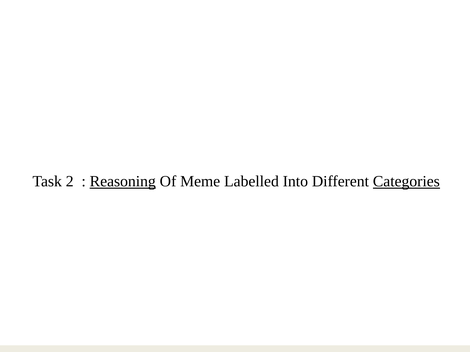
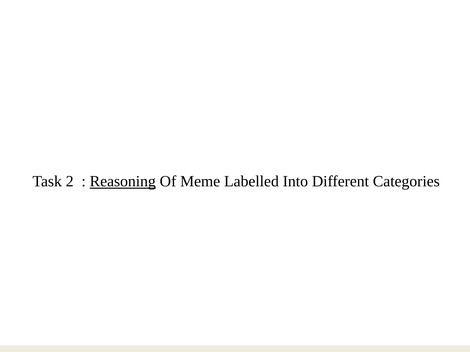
Categories underline: present -> none
